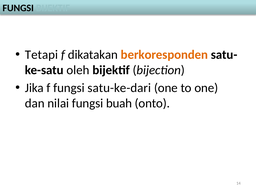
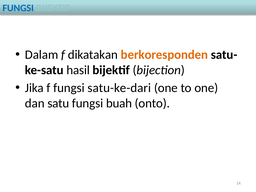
FUNGSI at (18, 8) colour: black -> blue
Tetapi: Tetapi -> Dalam
oleh: oleh -> hasil
nilai: nilai -> satu
